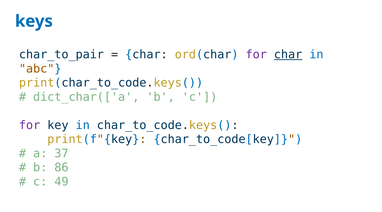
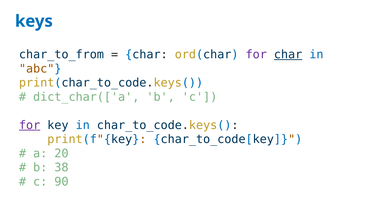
char_to_pair: char_to_pair -> char_to_from
for at (30, 125) underline: none -> present
37: 37 -> 20
86: 86 -> 38
49: 49 -> 90
